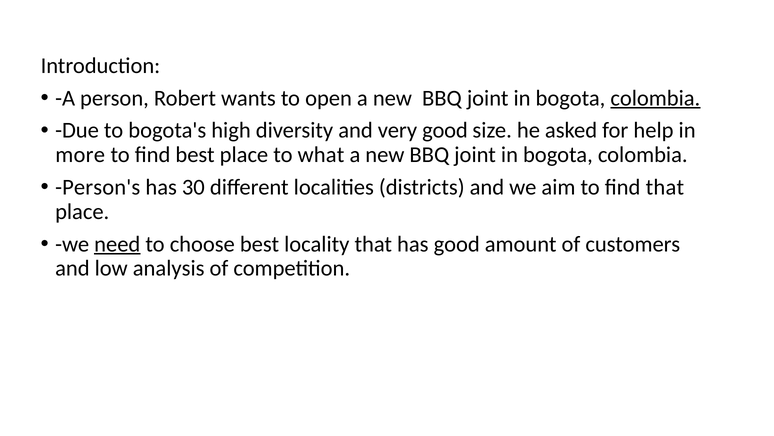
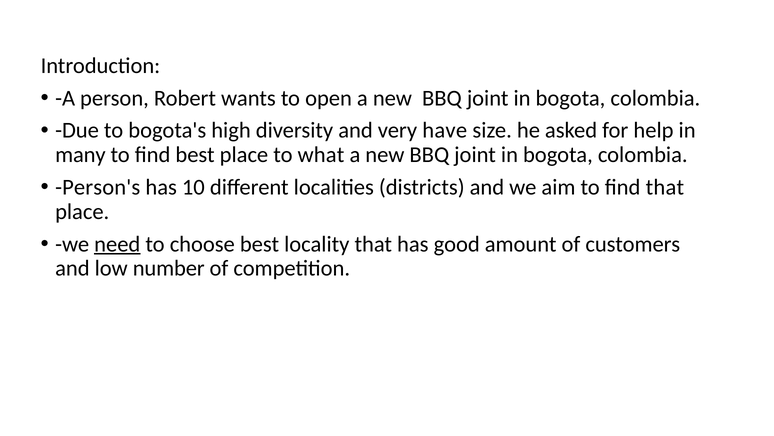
colombia at (655, 98) underline: present -> none
very good: good -> have
more: more -> many
30: 30 -> 10
analysis: analysis -> number
